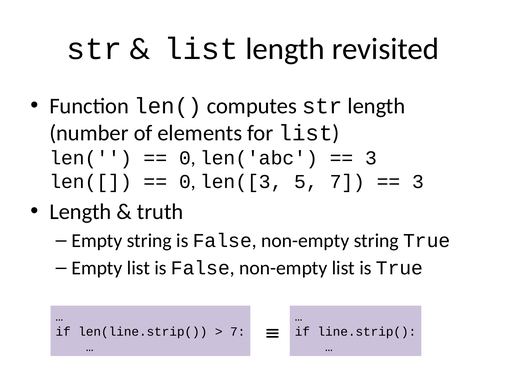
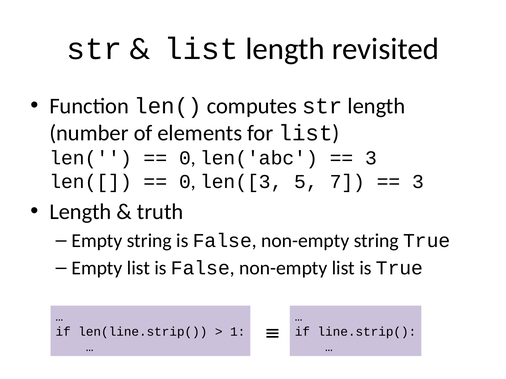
7 at (238, 332): 7 -> 1
